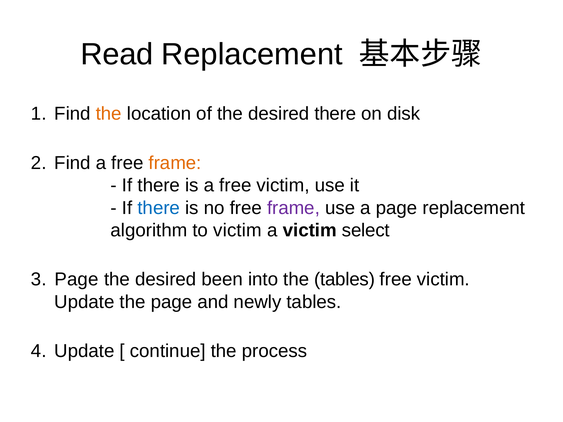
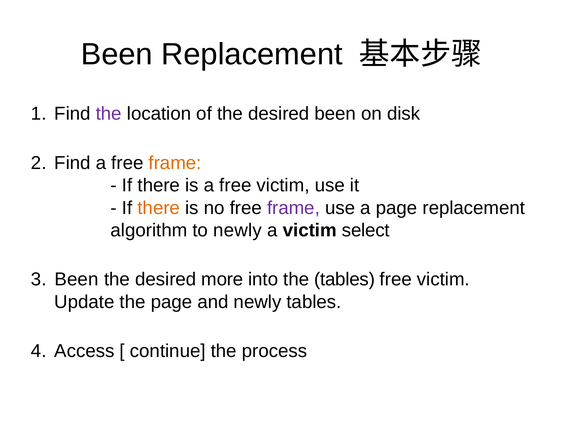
Read at (117, 54): Read -> Been
the at (109, 114) colour: orange -> purple
desired there: there -> been
there at (159, 208) colour: blue -> orange
to victim: victim -> newly
Page at (77, 280): Page -> Been
been: been -> more
Update at (84, 351): Update -> Access
